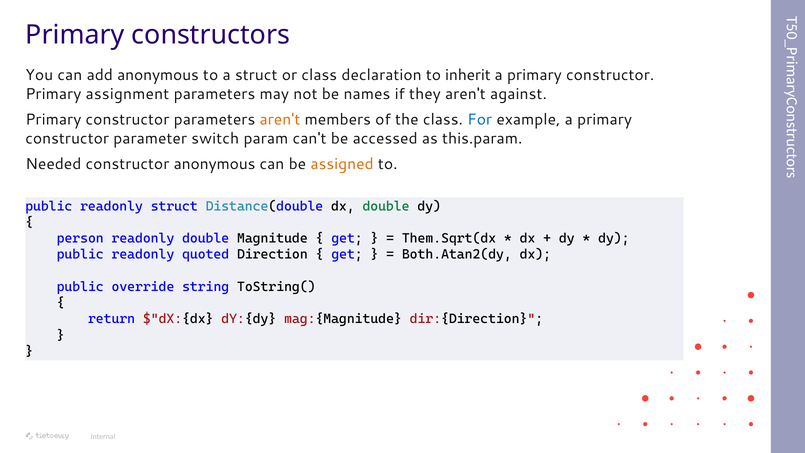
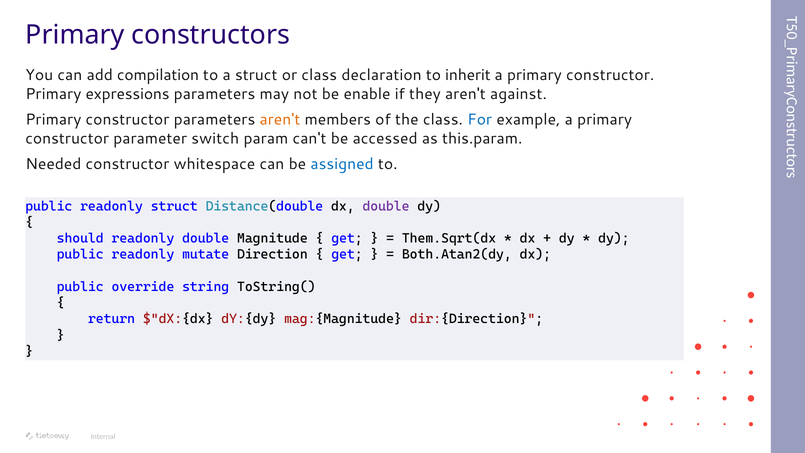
add anonymous: anonymous -> compilation
assignment: assignment -> expressions
names: names -> enable
constructor anonymous: anonymous -> whitespace
assigned colour: orange -> blue
double at (386, 206) colour: green -> purple
person: person -> should
quoted: quoted -> mutate
